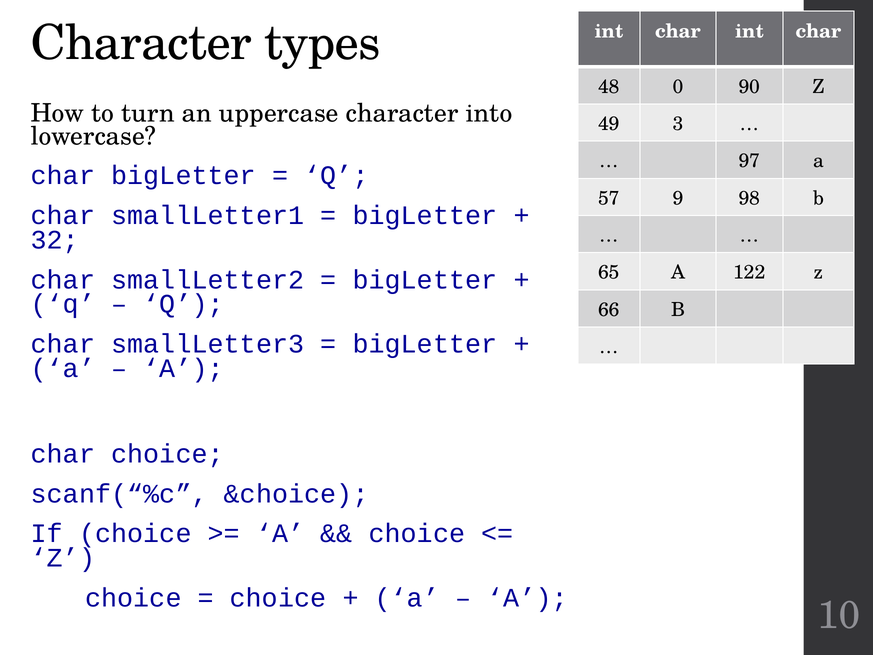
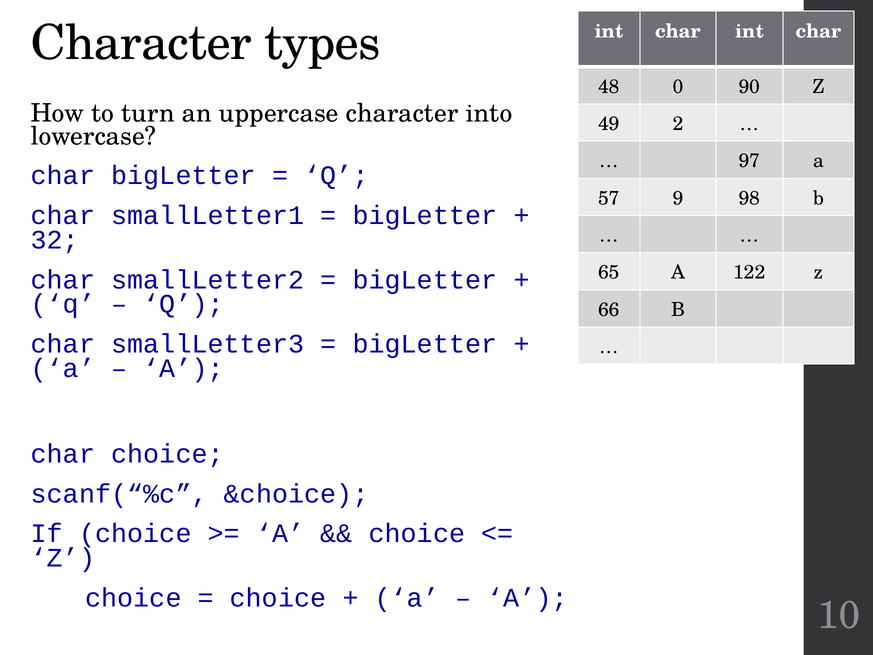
3: 3 -> 2
